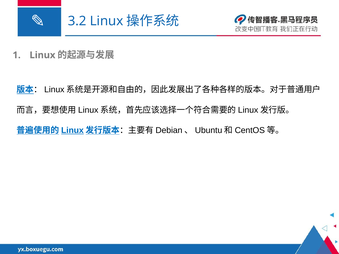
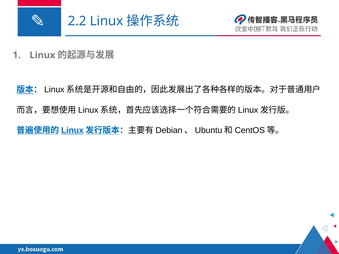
3.2: 3.2 -> 2.2
